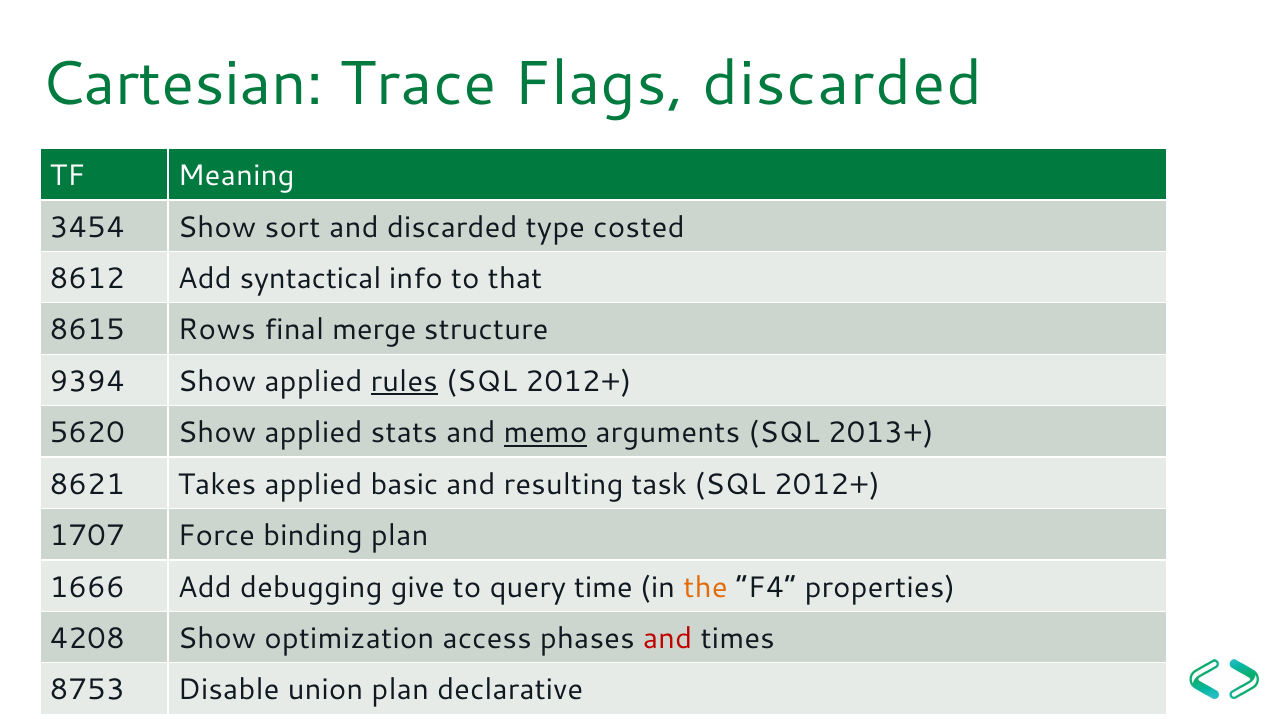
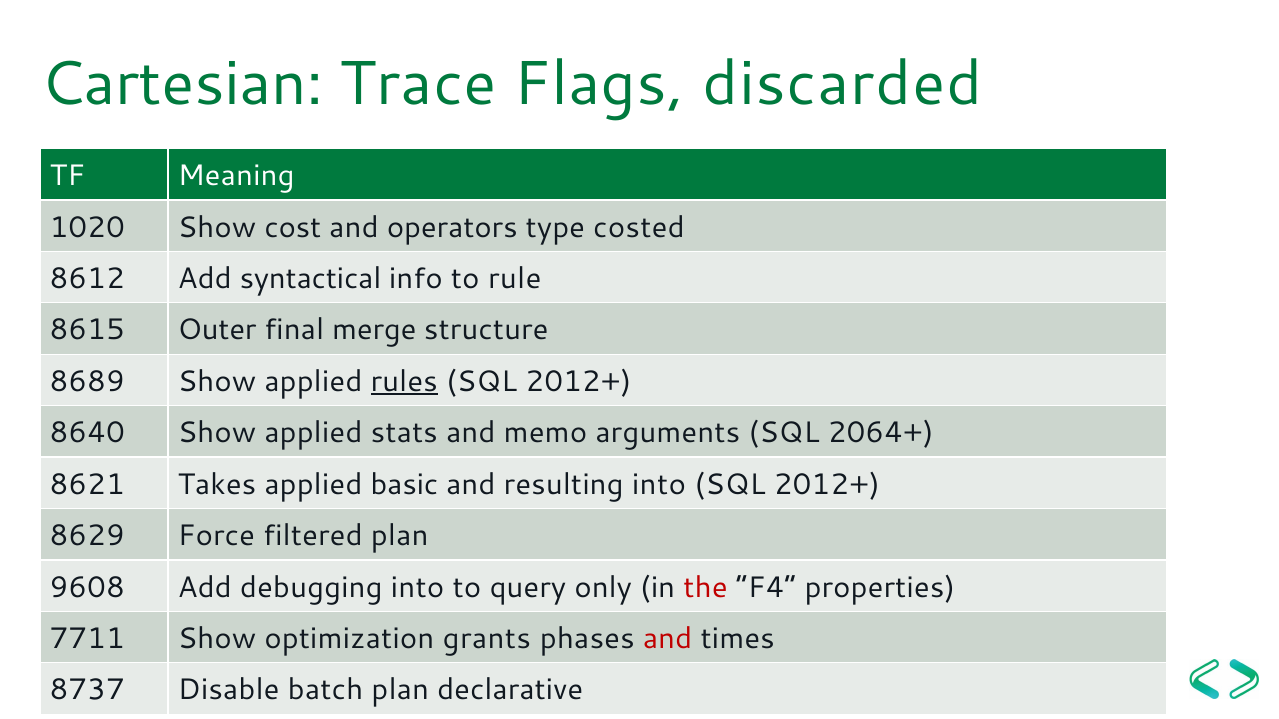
3454: 3454 -> 1020
sort: sort -> cost
and discarded: discarded -> operators
that: that -> rule
Rows: Rows -> Outer
9394: 9394 -> 8689
5620: 5620 -> 8640
memo underline: present -> none
2013+: 2013+ -> 2064+
resulting task: task -> into
1707: 1707 -> 8629
binding: binding -> filtered
1666: 1666 -> 9608
debugging give: give -> into
time: time -> only
the colour: orange -> red
4208: 4208 -> 7711
access: access -> grants
8753: 8753 -> 8737
union: union -> batch
